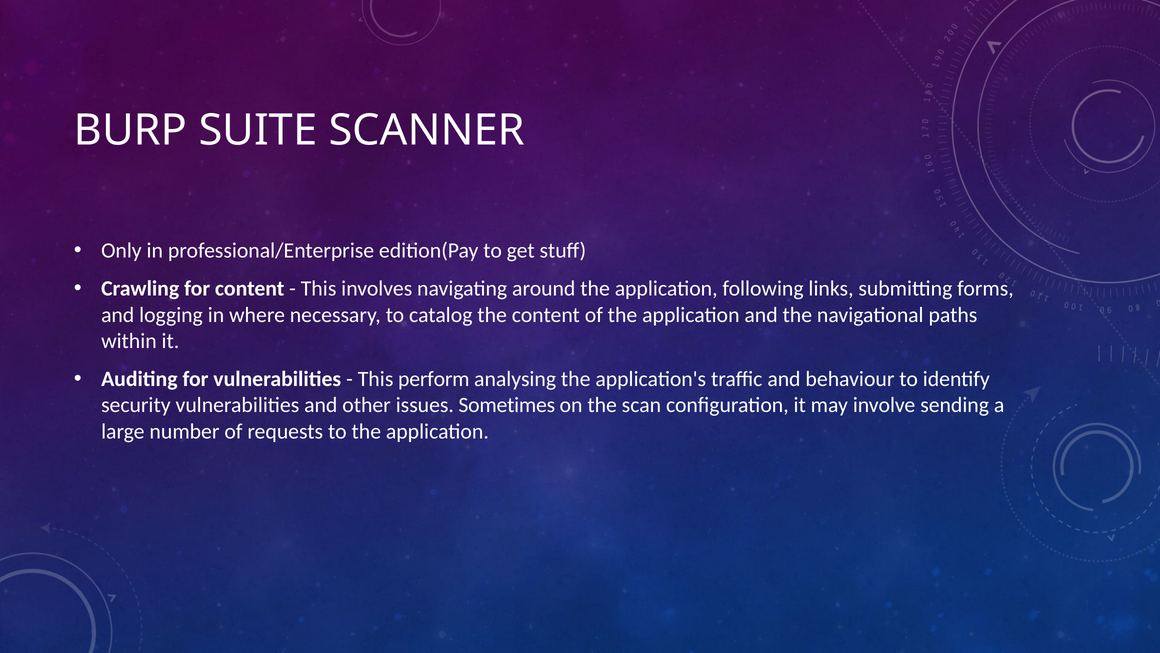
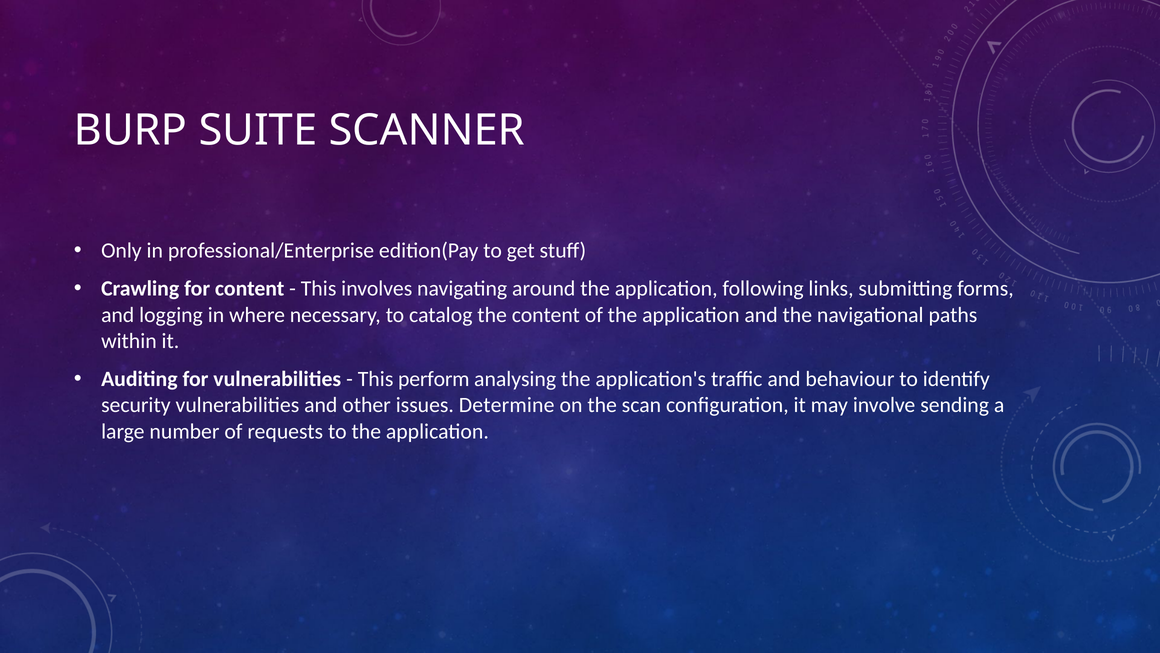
Sometimes: Sometimes -> Determine
